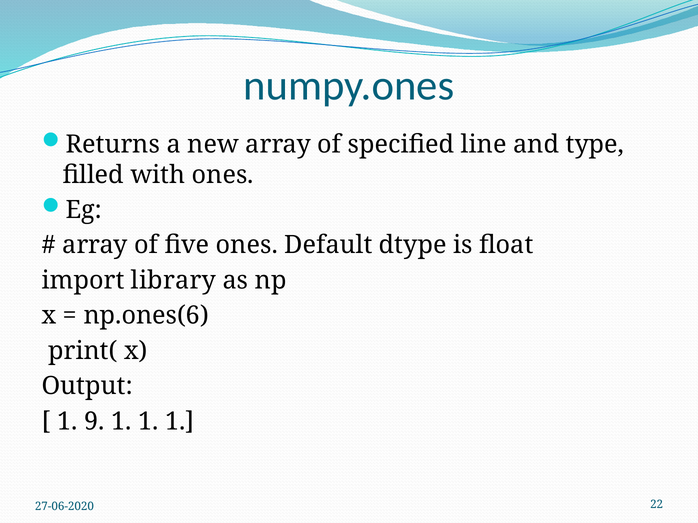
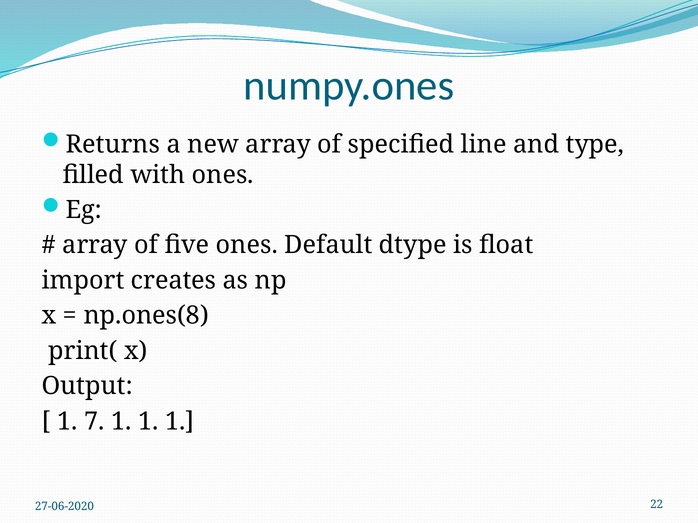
library: library -> creates
np.ones(6: np.ones(6 -> np.ones(8
9: 9 -> 7
